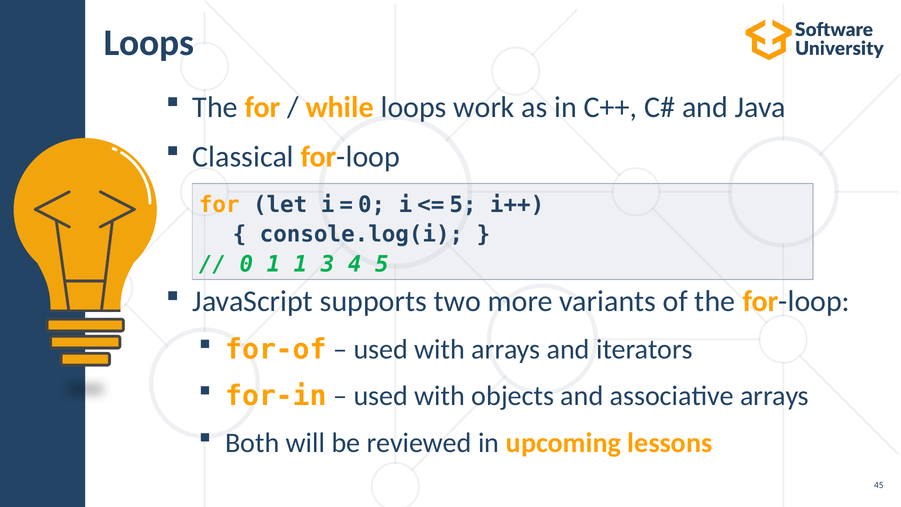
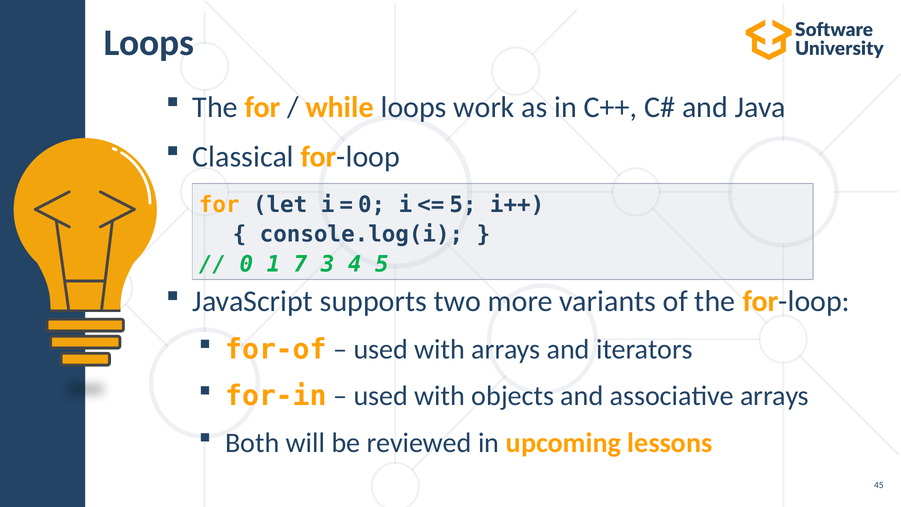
1 1: 1 -> 7
